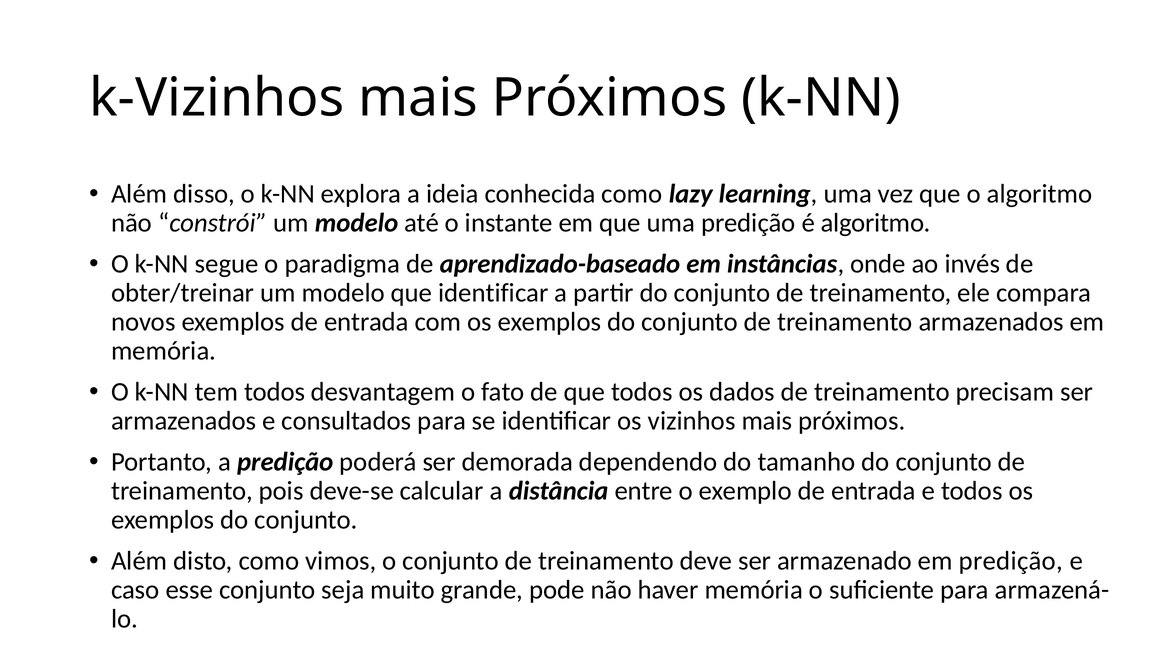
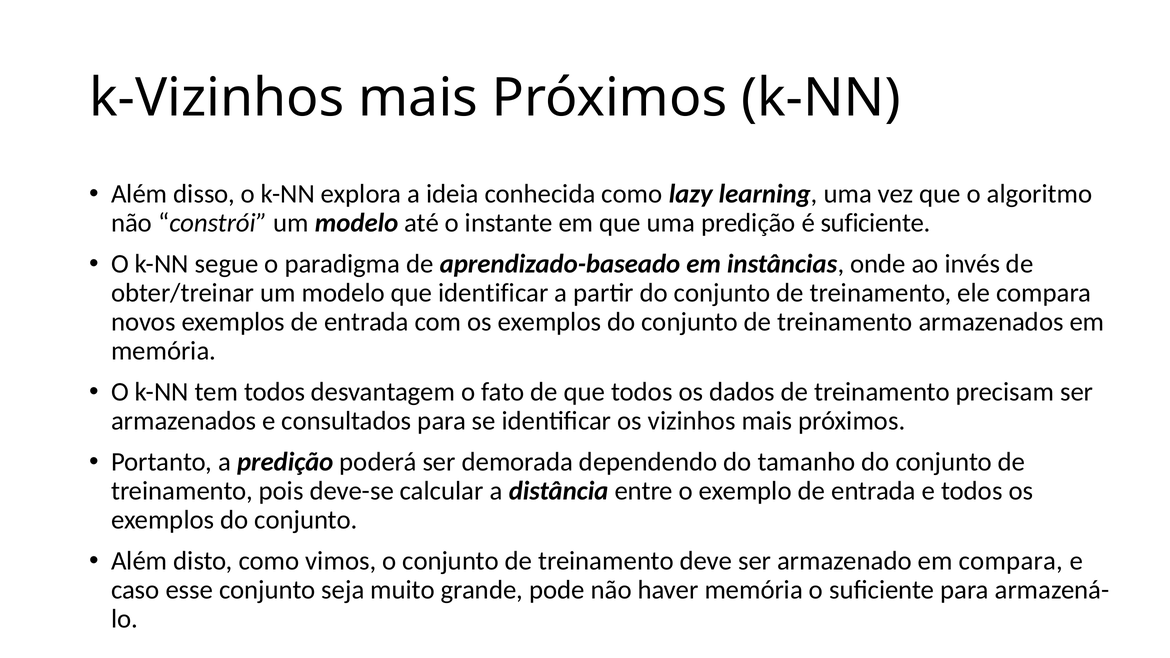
é algoritmo: algoritmo -> suficiente
em predição: predição -> compara
